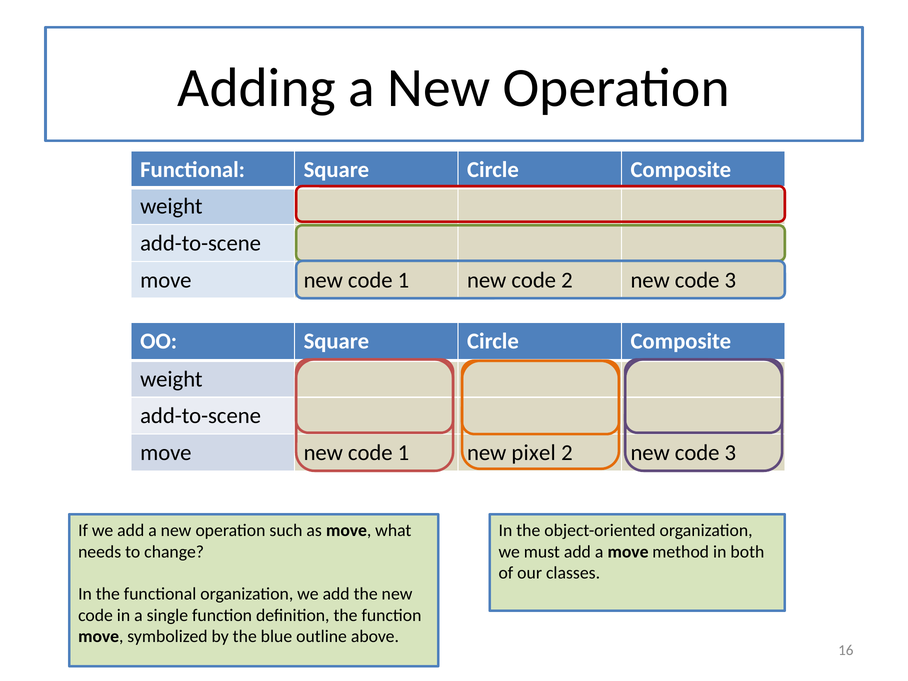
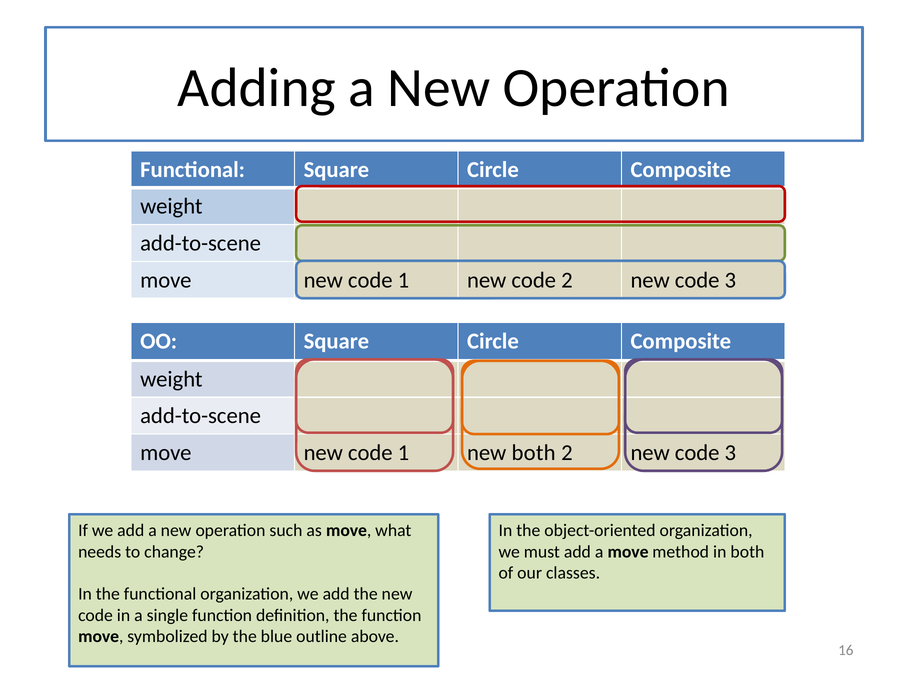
new pixel: pixel -> both
